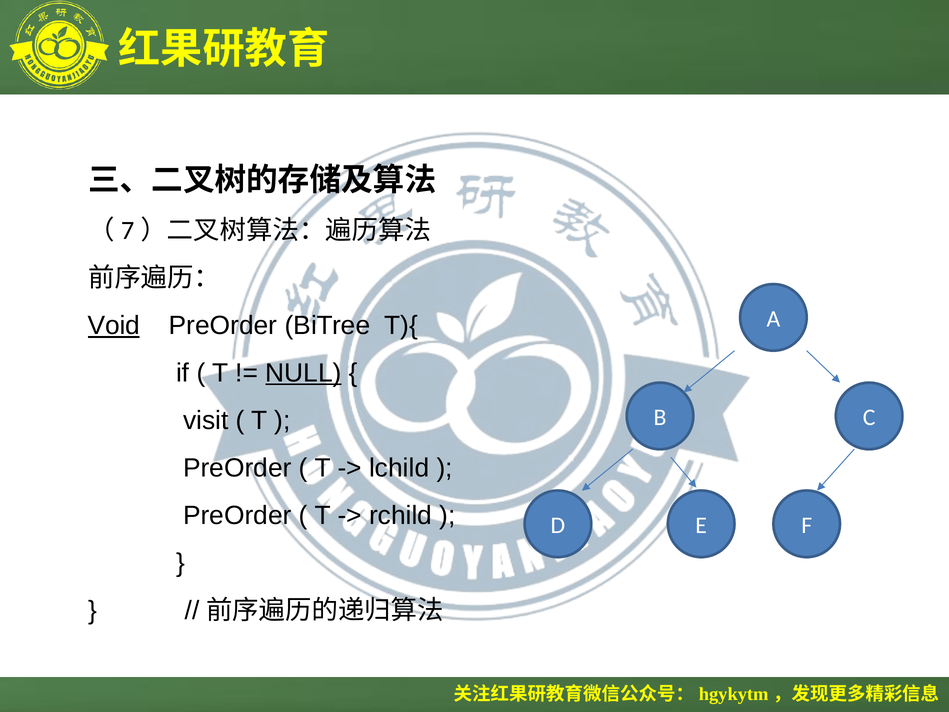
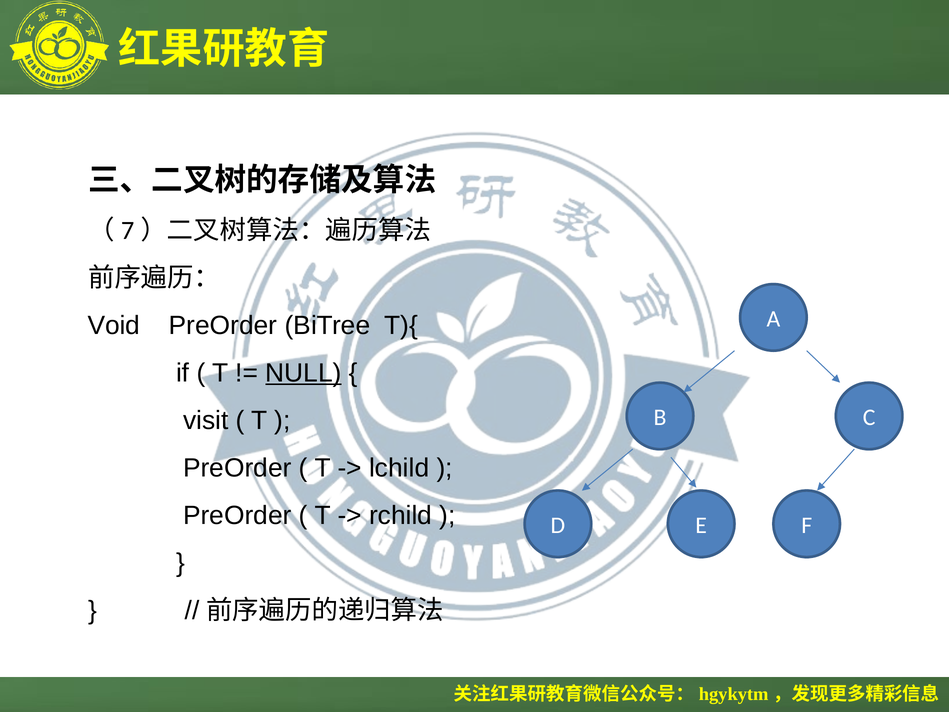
Void underline: present -> none
